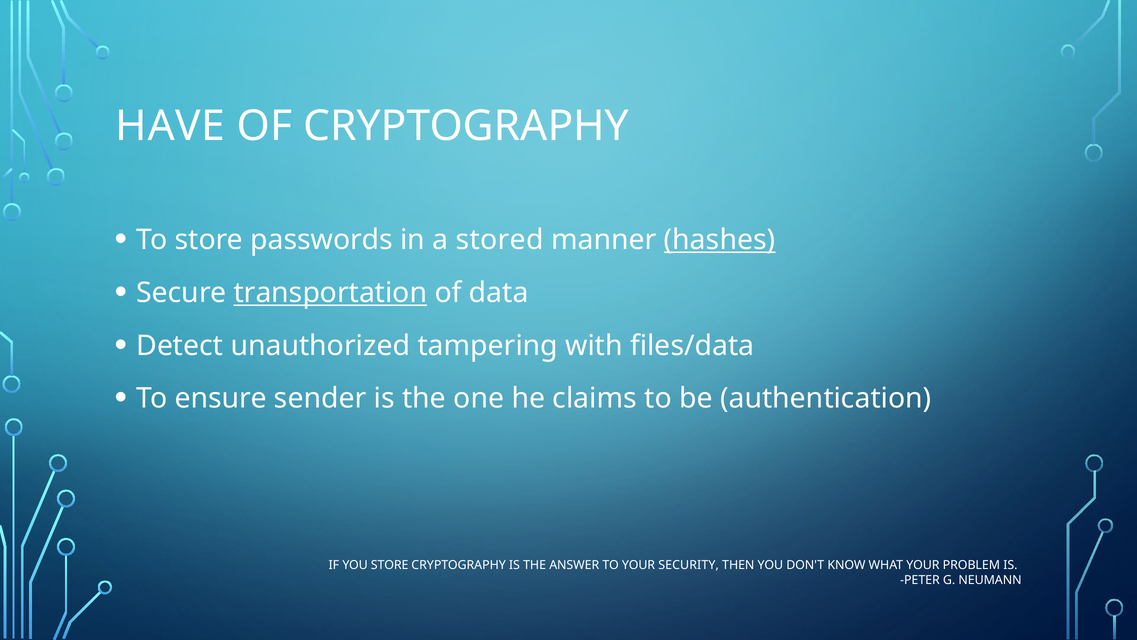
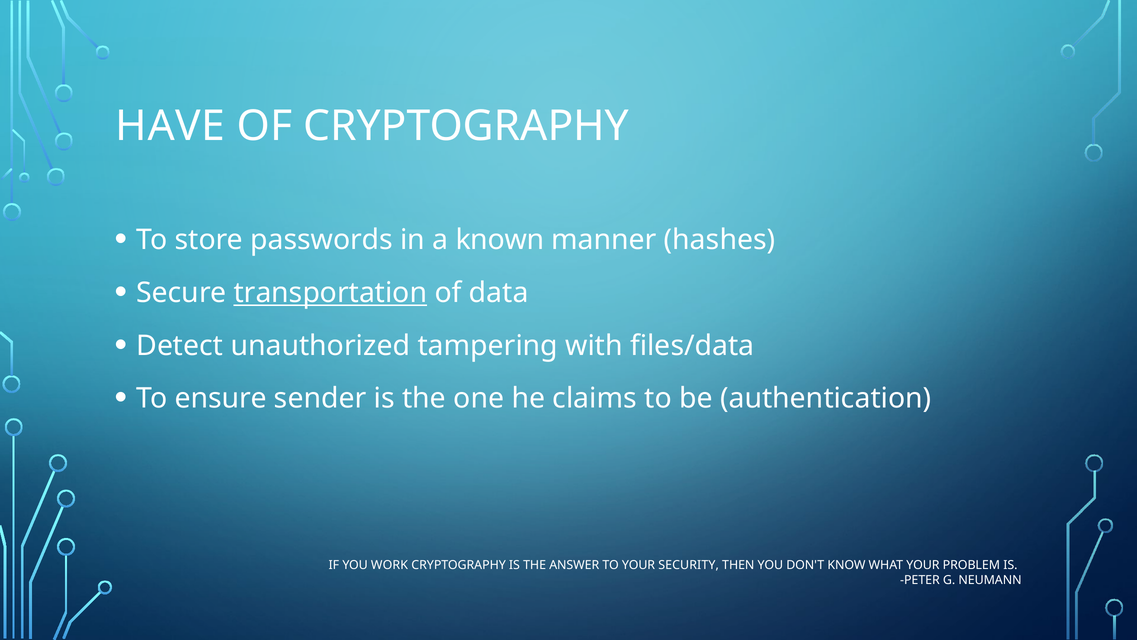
stored: stored -> known
hashes underline: present -> none
YOU STORE: STORE -> WORK
